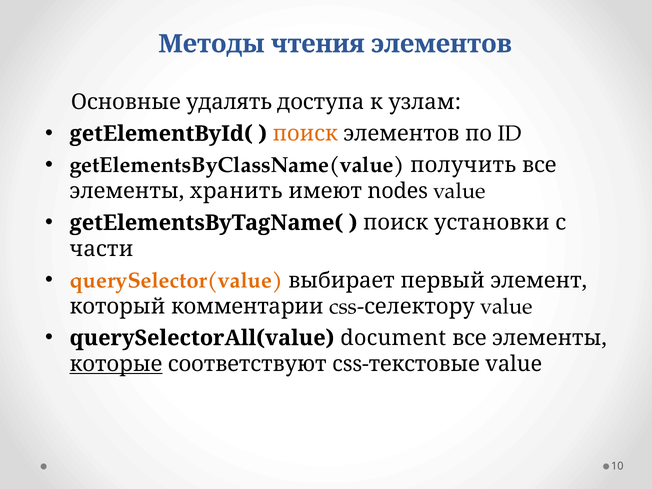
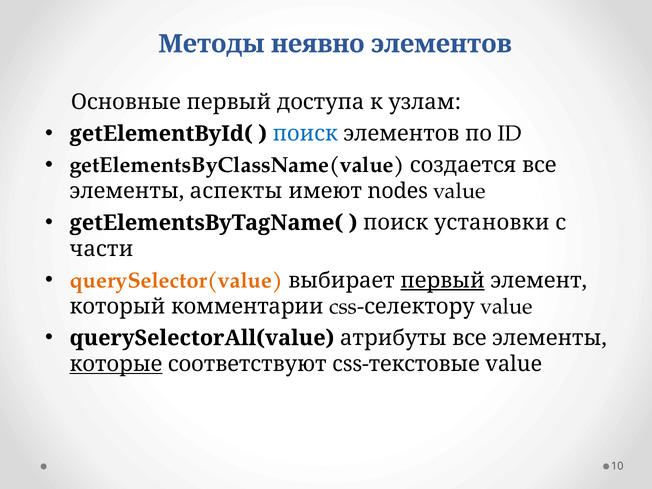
чтения: чтения -> неявно
Основные удалять: удалять -> первый
поиск at (305, 134) colour: orange -> blue
получить: получить -> создается
хранить: хранить -> аспекты
первый at (443, 280) underline: none -> present
document: document -> атрибуты
